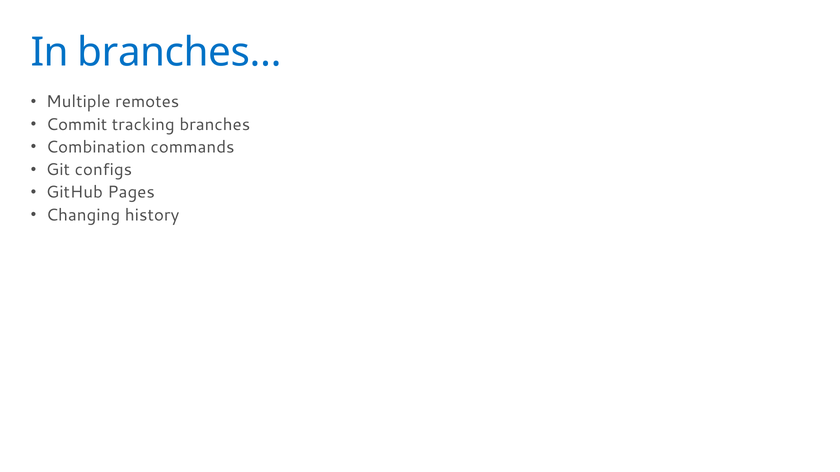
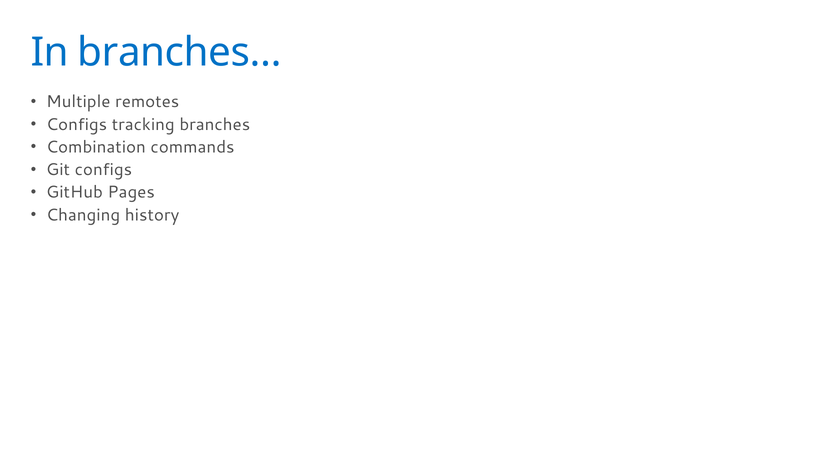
Commit at (77, 124): Commit -> Configs
